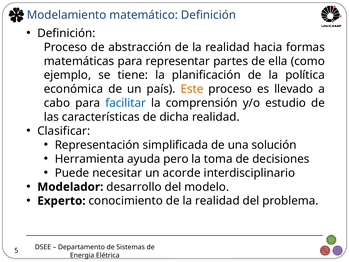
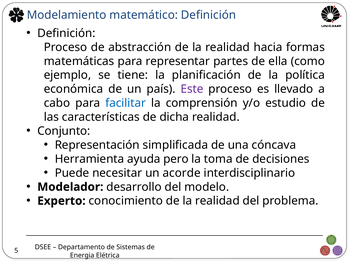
Este colour: orange -> purple
Clasificar: Clasificar -> Conjunto
solución: solución -> cóncava
